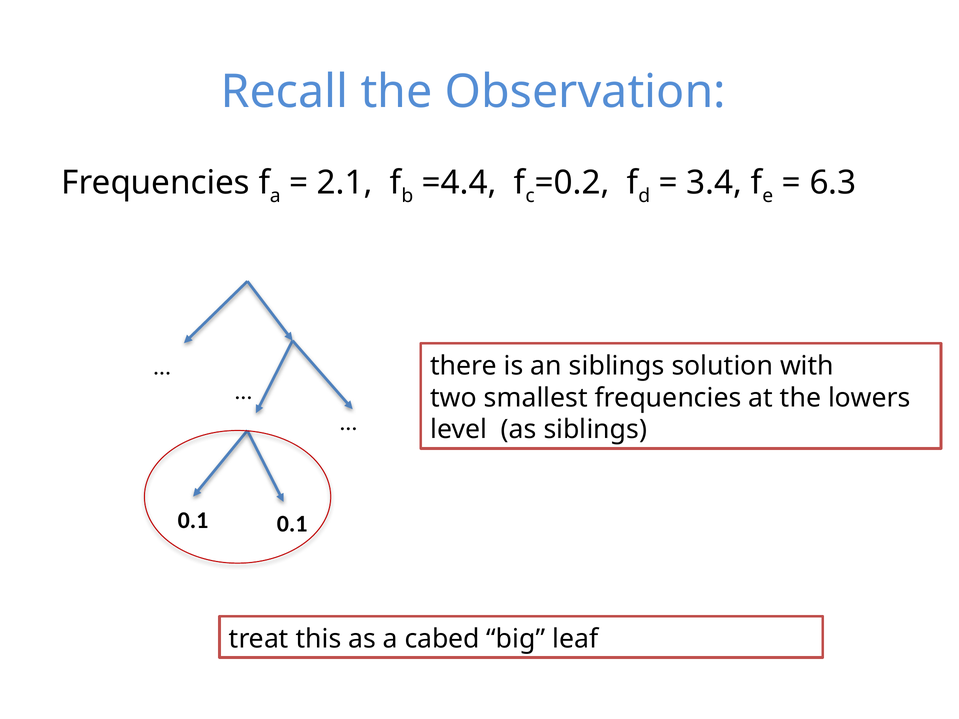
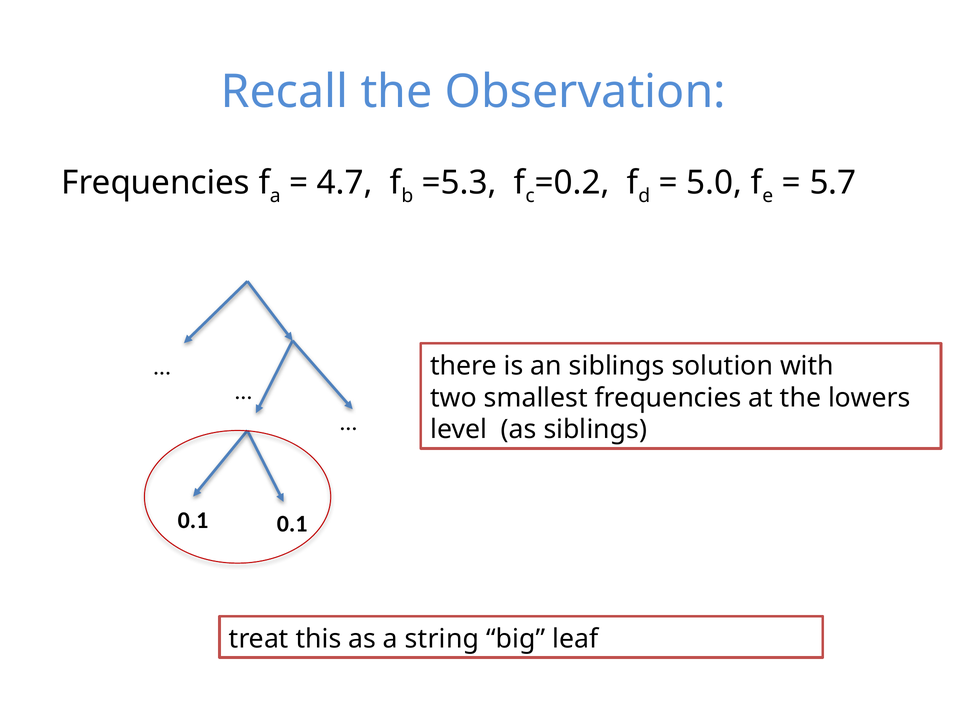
2.1: 2.1 -> 4.7
=4.4: =4.4 -> =5.3
3.4: 3.4 -> 5.0
6.3: 6.3 -> 5.7
cabed: cabed -> string
